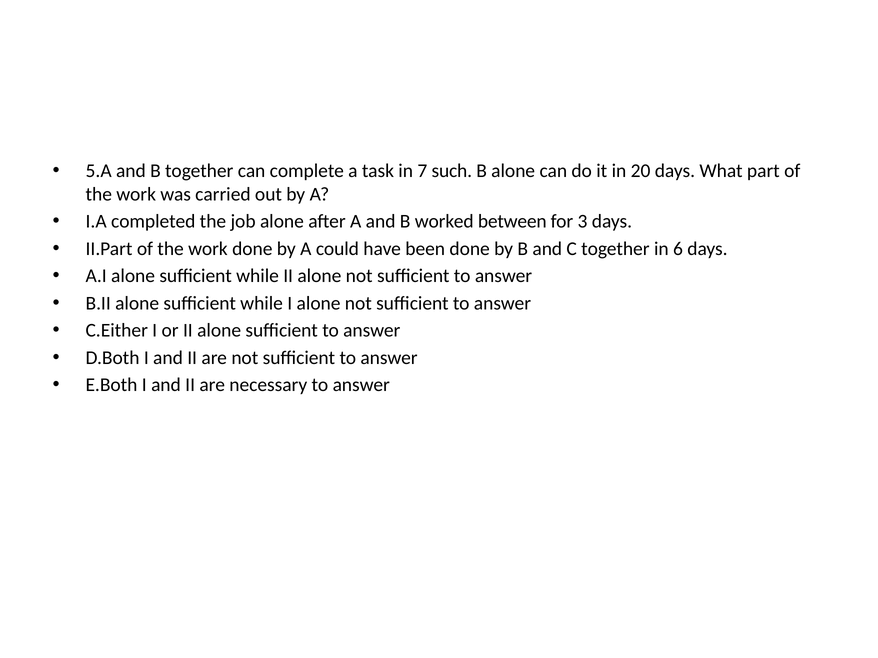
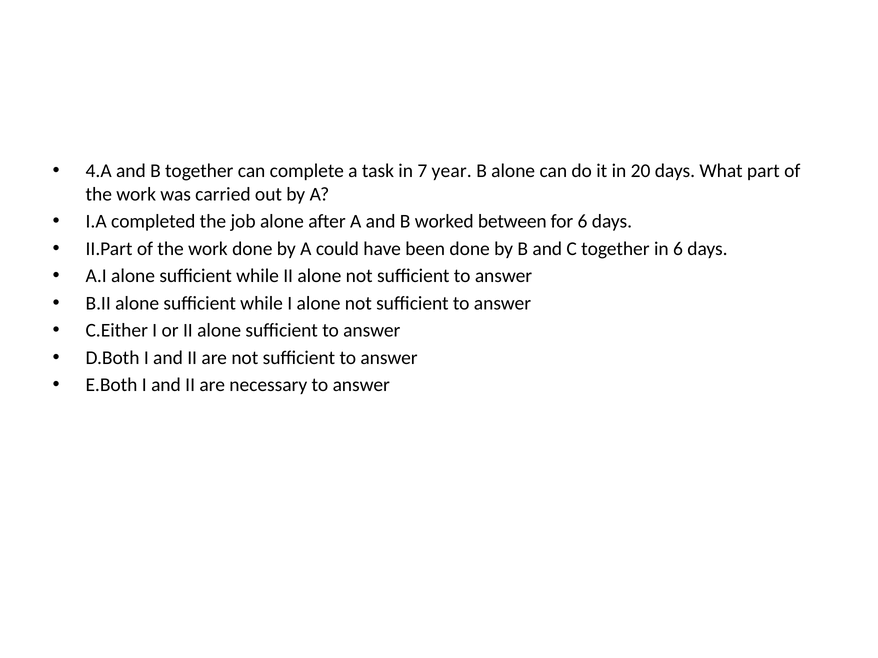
5.A: 5.A -> 4.A
such: such -> year
for 3: 3 -> 6
